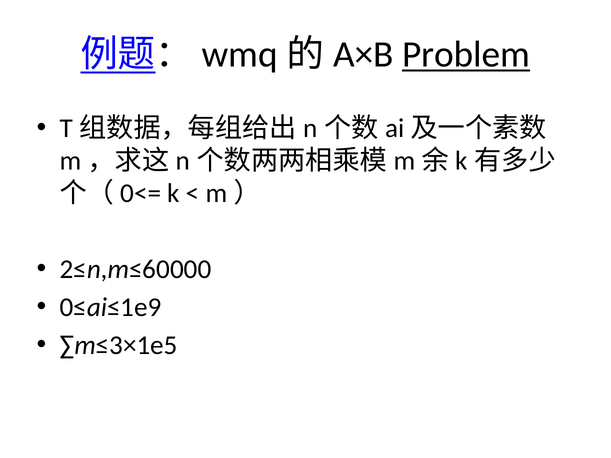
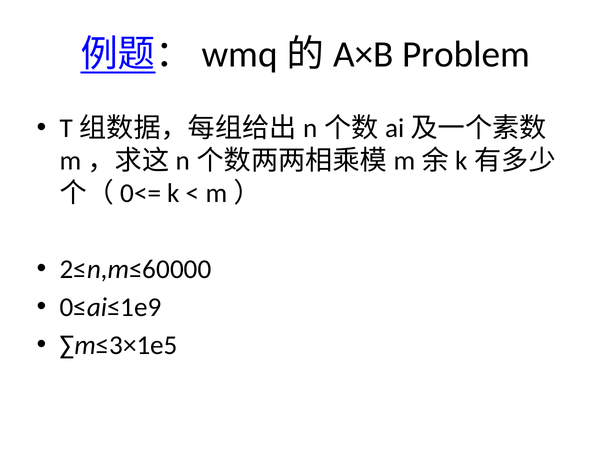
Problem underline: present -> none
